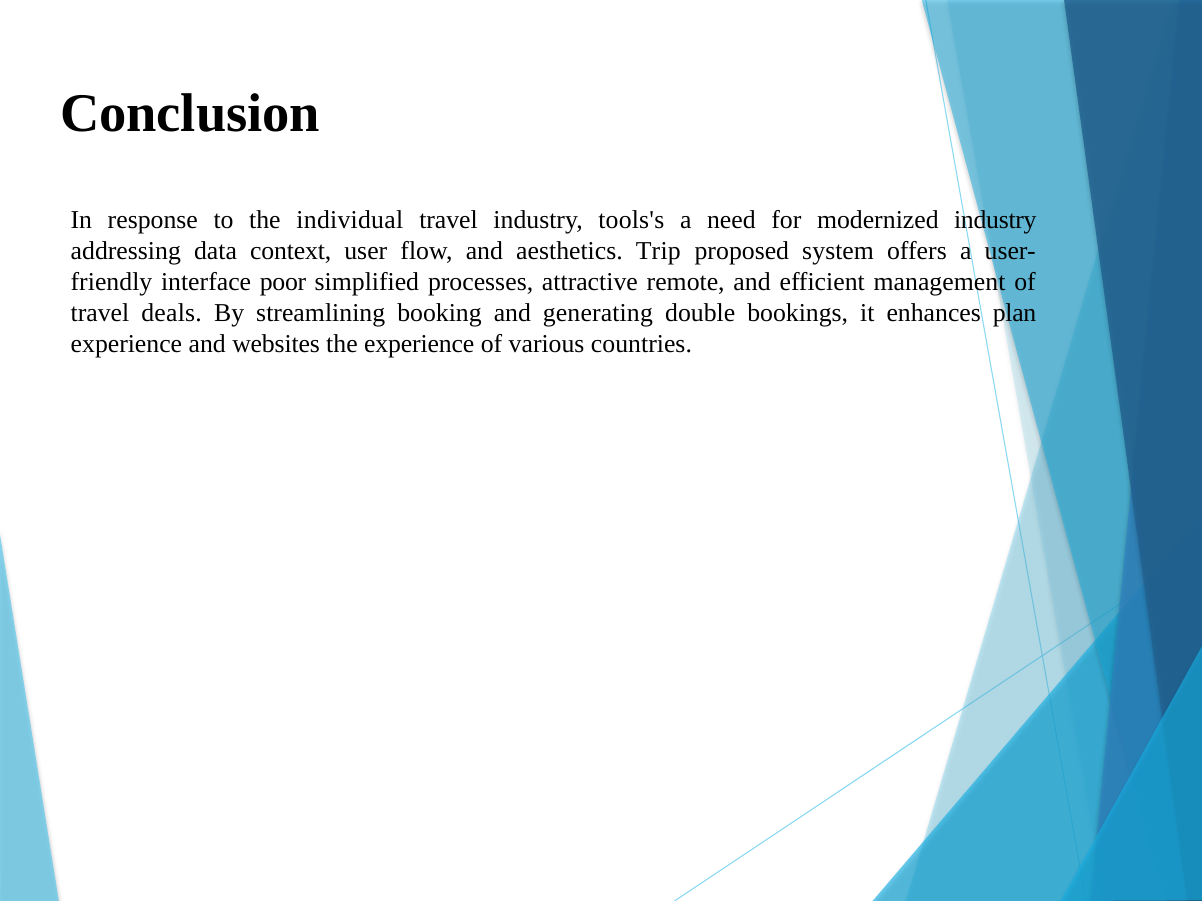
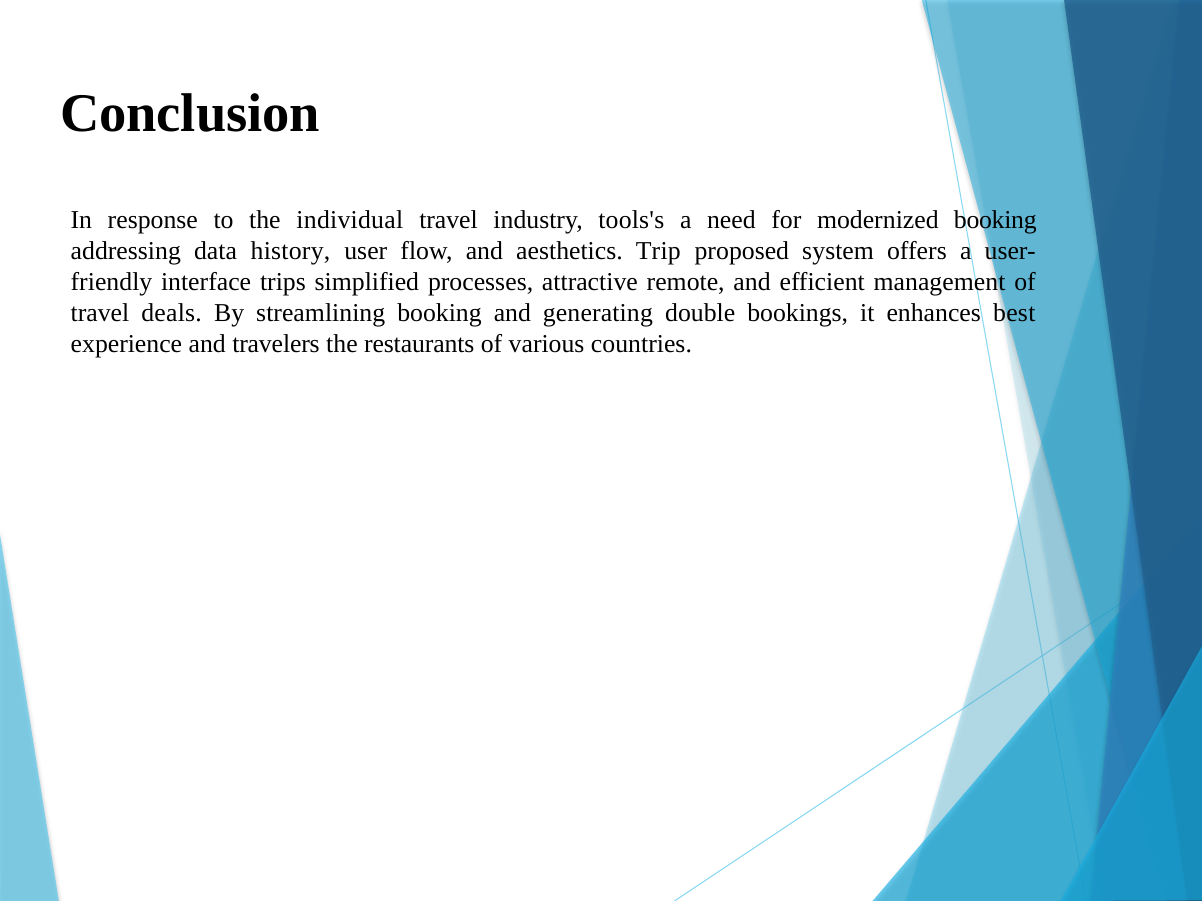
modernized industry: industry -> booking
context: context -> history
poor: poor -> trips
plan: plan -> best
websites: websites -> travelers
the experience: experience -> restaurants
